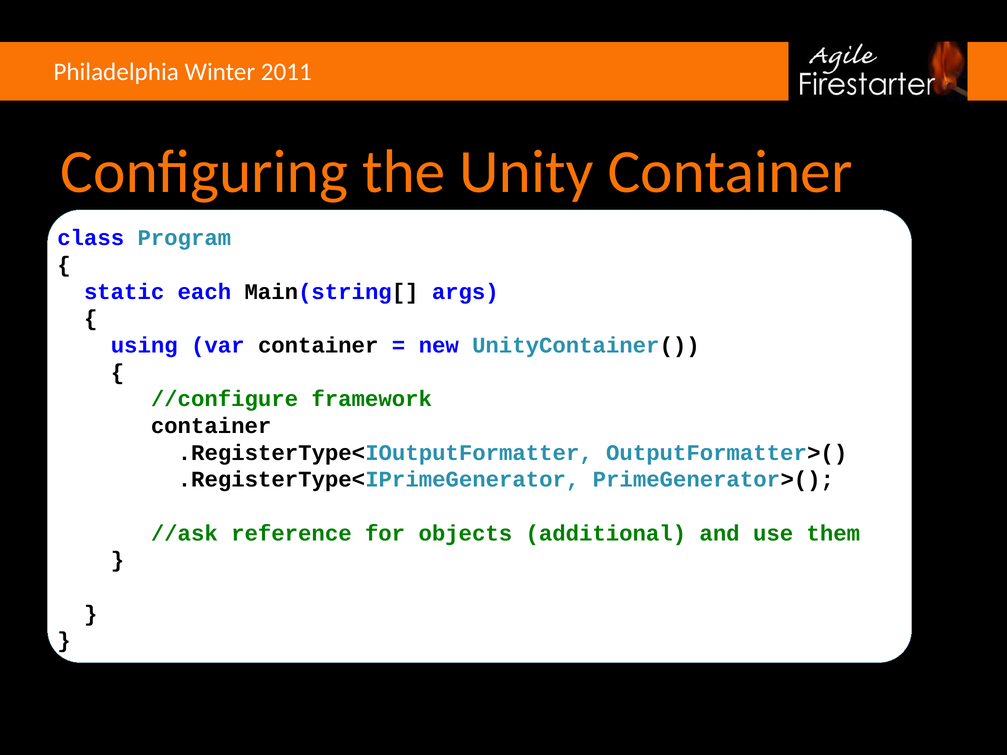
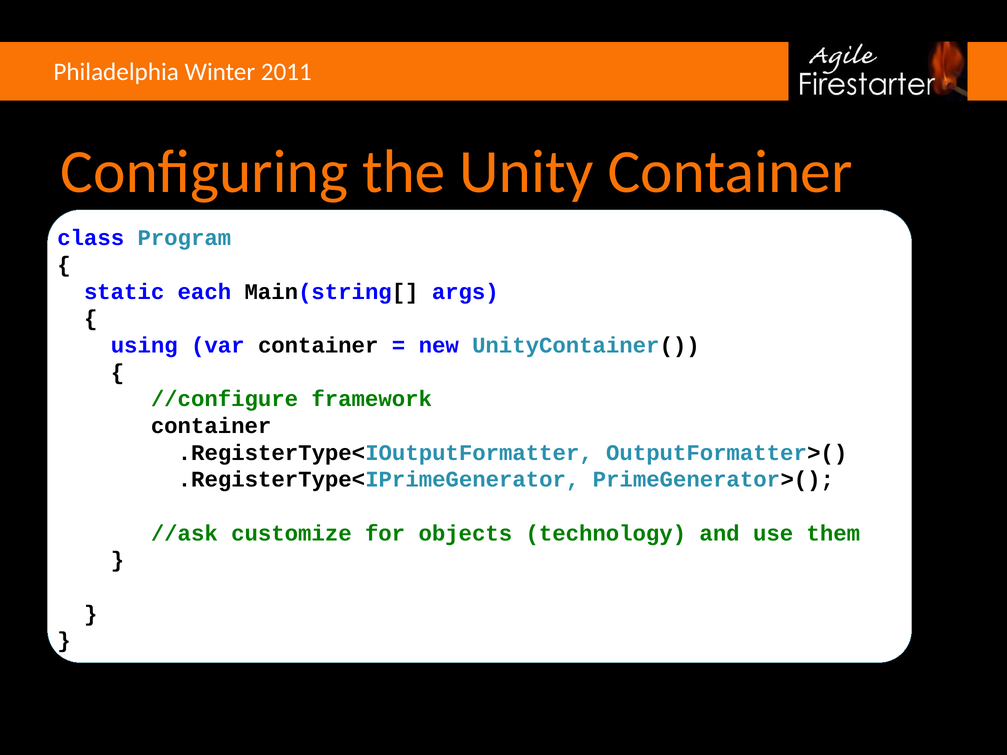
reference: reference -> customize
additional: additional -> technology
